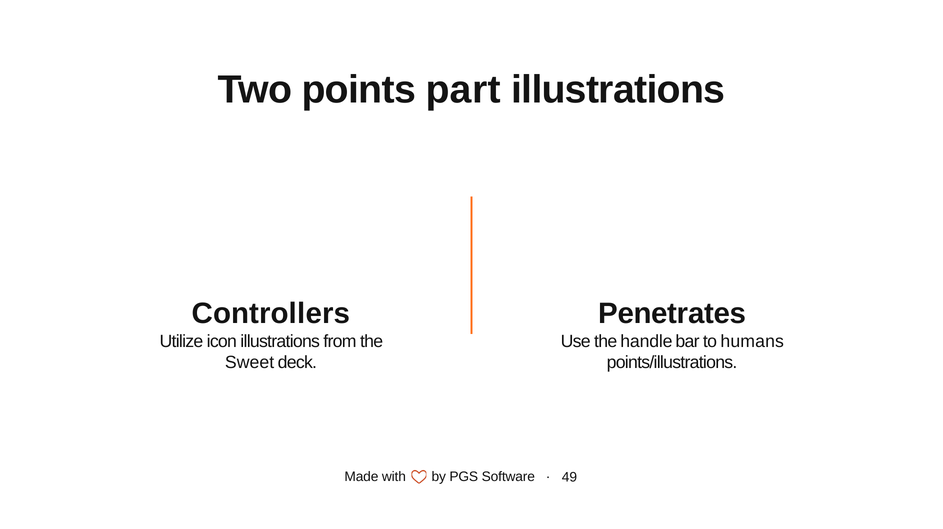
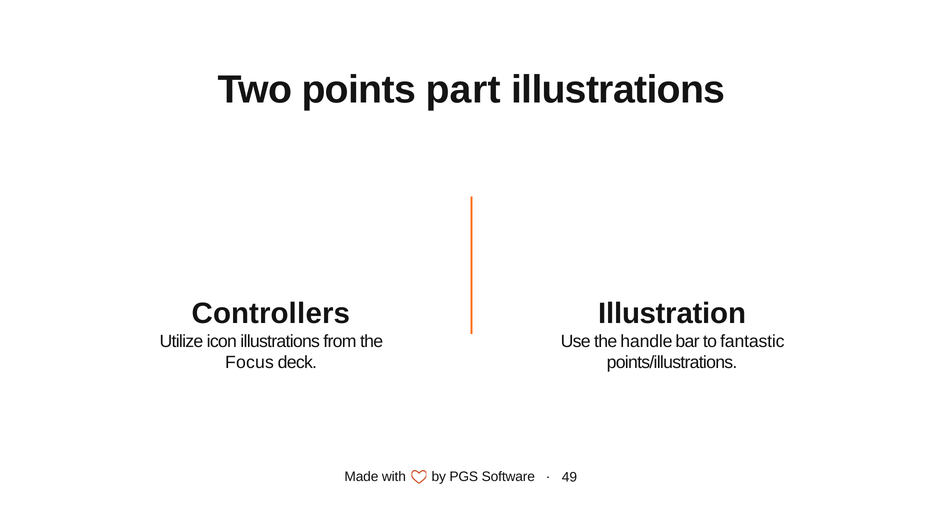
Penetrates: Penetrates -> Illustration
humans: humans -> fantastic
Sweet: Sweet -> Focus
